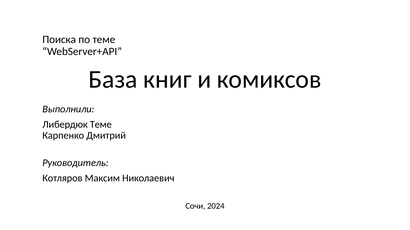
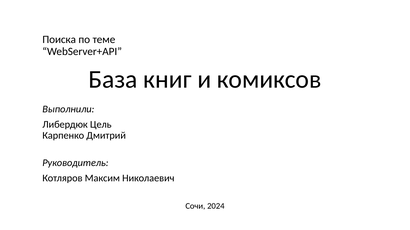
Либердюк Теме: Теме -> Цель
